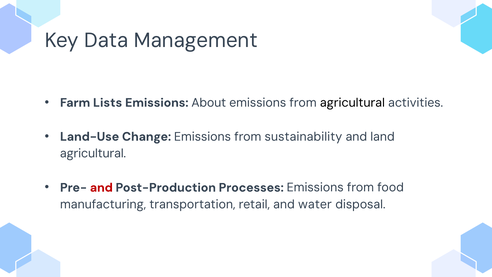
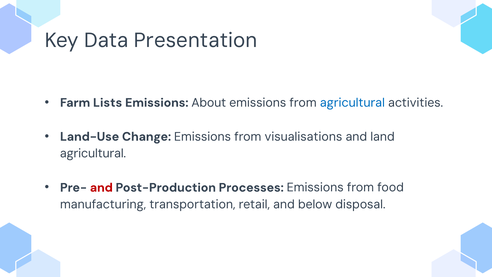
Management: Management -> Presentation
agricultural at (352, 103) colour: black -> blue
sustainability: sustainability -> visualisations
water: water -> below
